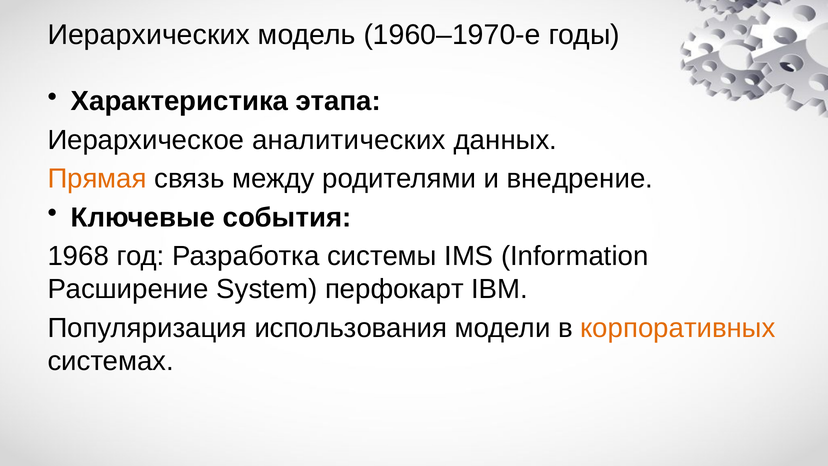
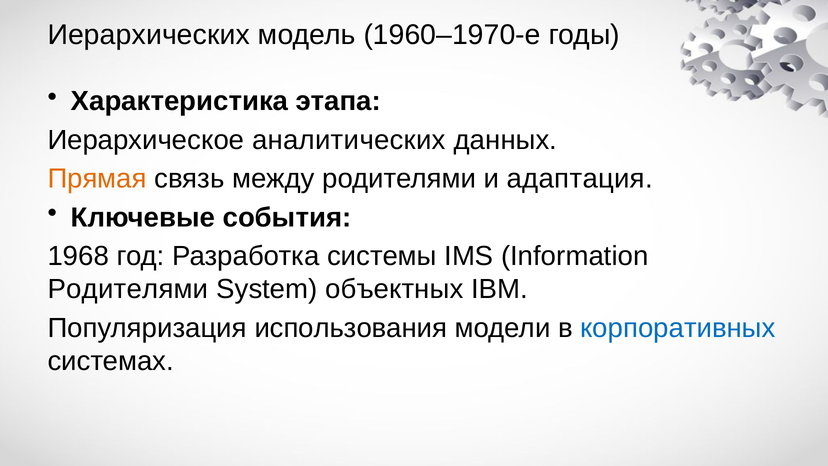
внедрение: внедрение -> адаптация
Расширение at (128, 289): Расширение -> Родителями
перфокарт: перфокарт -> объектных
корпоративных colour: orange -> blue
